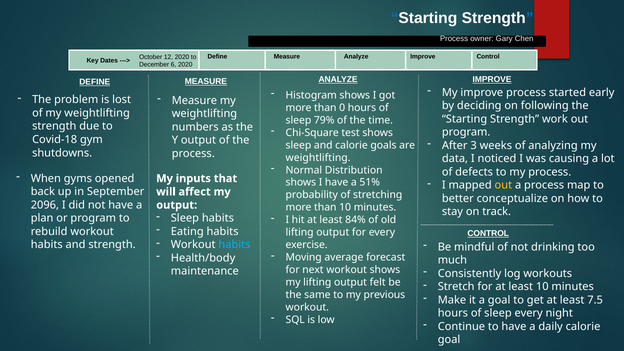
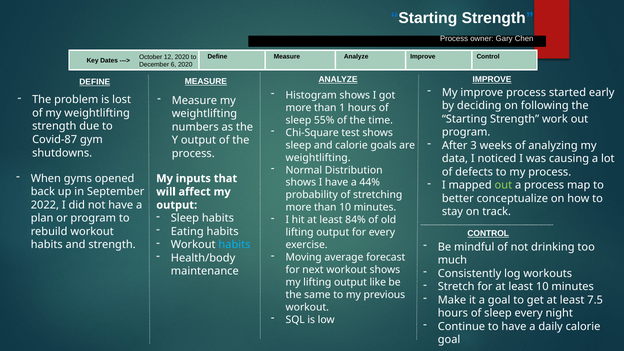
0: 0 -> 1
79%: 79% -> 55%
Covid-18: Covid-18 -> Covid-87
out at (503, 185) colour: yellow -> light green
51%: 51% -> 44%
2096: 2096 -> 2022
felt: felt -> like
